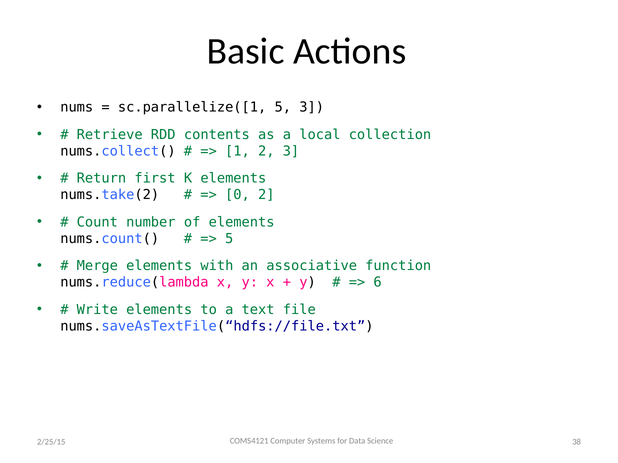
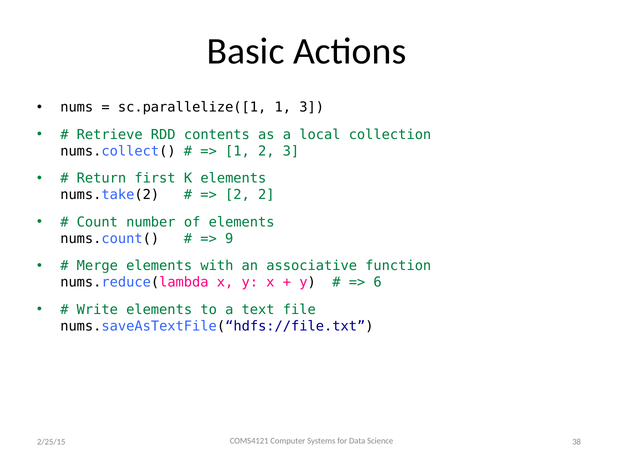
sc.parallelize([1 5: 5 -> 1
0 at (237, 195): 0 -> 2
5 at (229, 239): 5 -> 9
